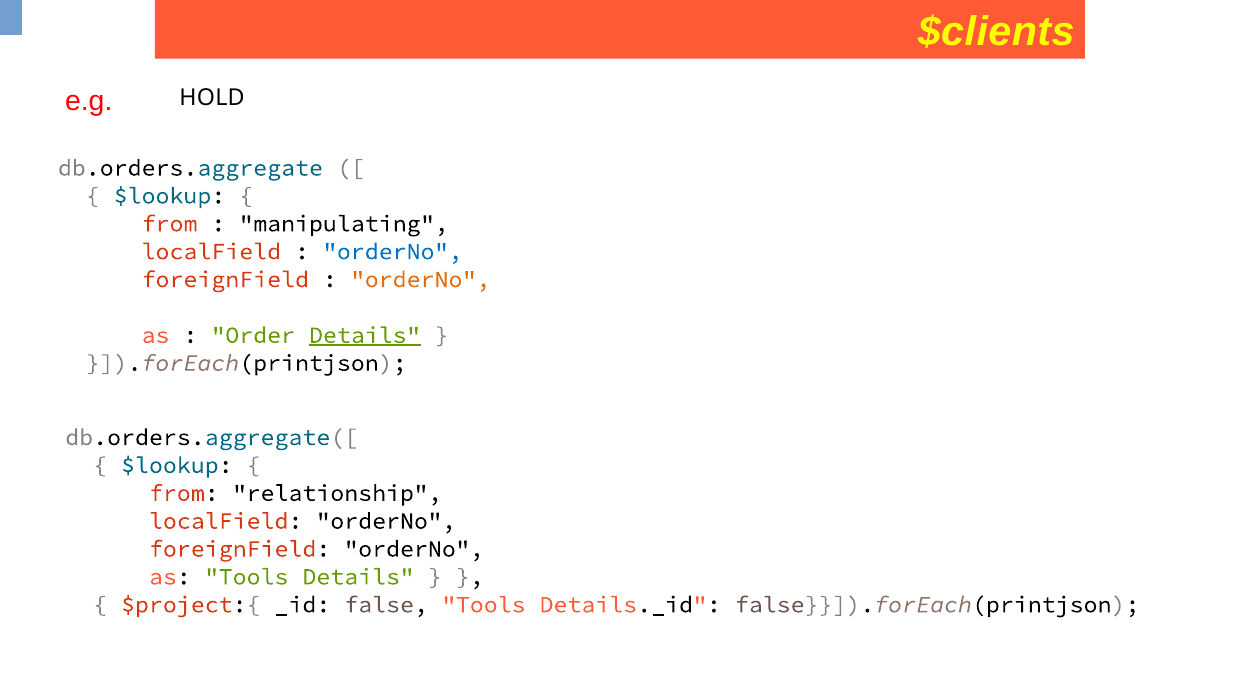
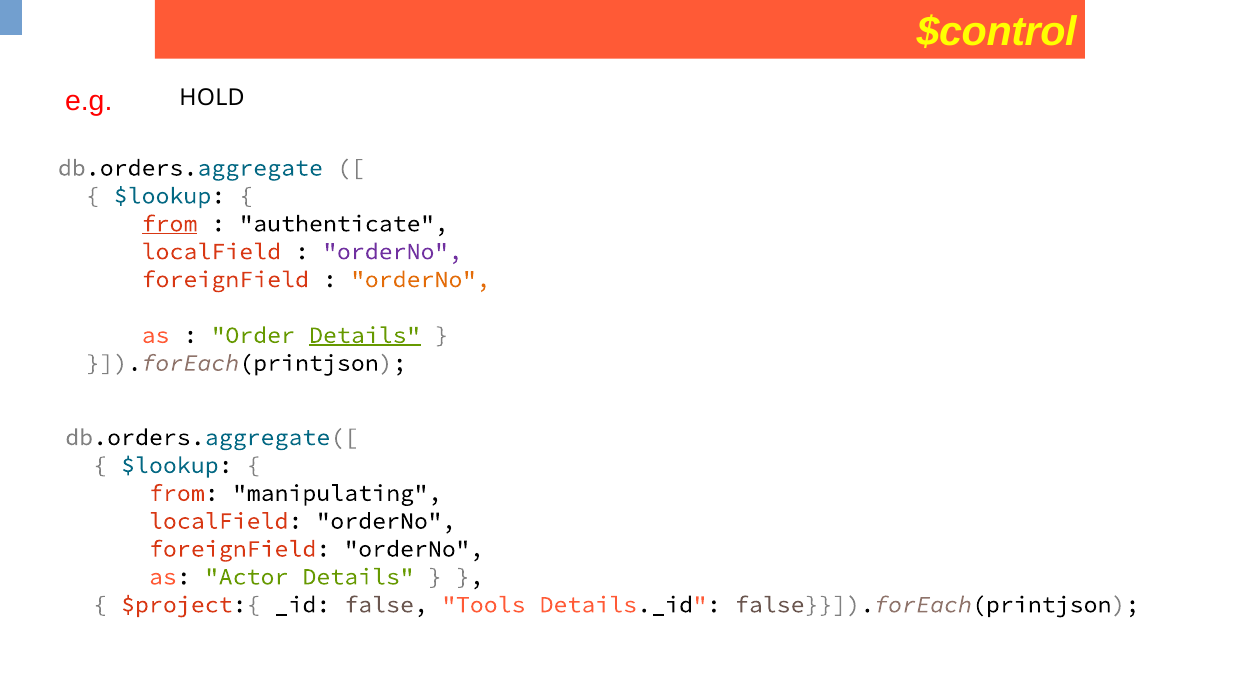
$clients: $clients -> $control
from at (169, 224) underline: none -> present
manipulating: manipulating -> authenticate
orderNo at (393, 252) colour: blue -> purple
relationship: relationship -> manipulating
as Tools: Tools -> Actor
